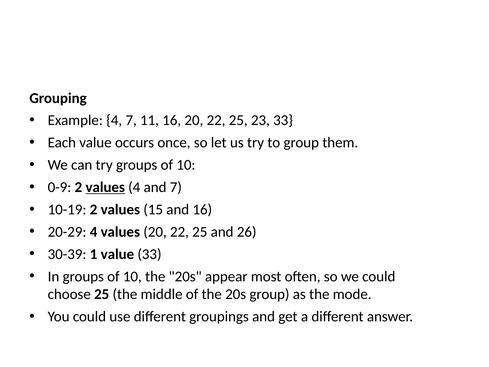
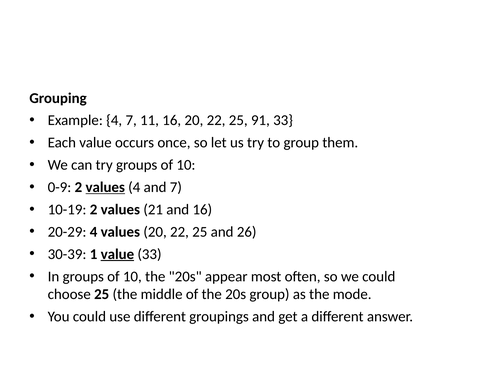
23: 23 -> 91
15: 15 -> 21
value at (117, 254) underline: none -> present
